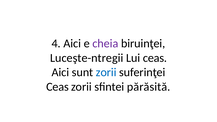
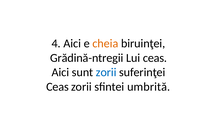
cheia colour: purple -> orange
Luceşte-ntregii: Luceşte-ntregii -> Grădină-ntregii
părăsită: părăsită -> umbrită
